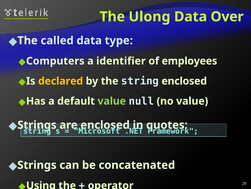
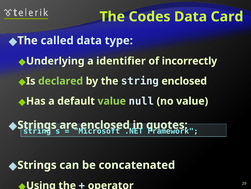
Ulong: Ulong -> Codes
Over: Over -> Card
Computers: Computers -> Underlying
employees: employees -> incorrectly
declared colour: yellow -> light green
